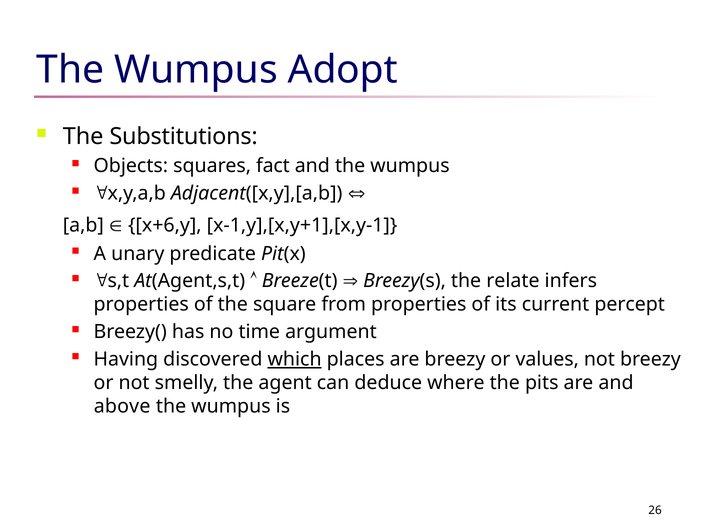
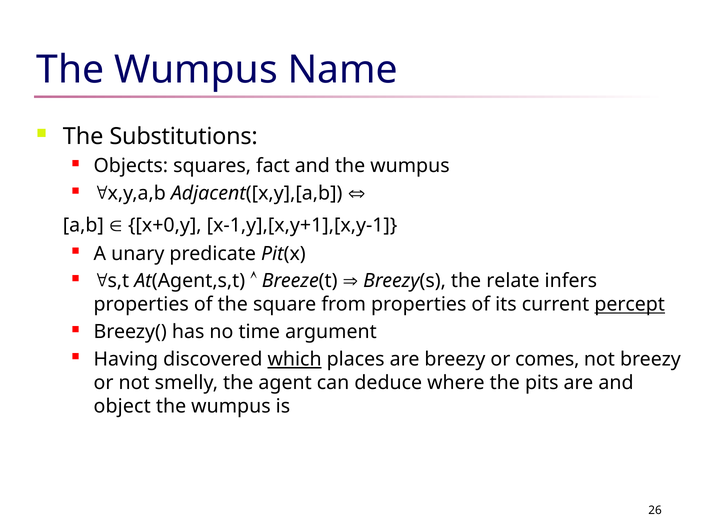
Adopt: Adopt -> Name
x+6,y: x+6,y -> x+0,y
percept underline: none -> present
values: values -> comes
above: above -> object
